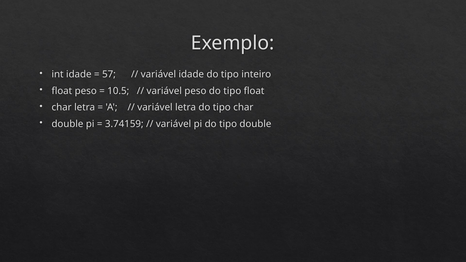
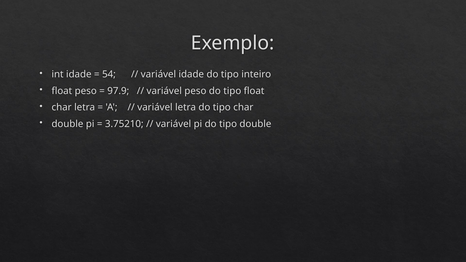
57: 57 -> 54
10.5: 10.5 -> 97.9
3.74159: 3.74159 -> 3.75210
